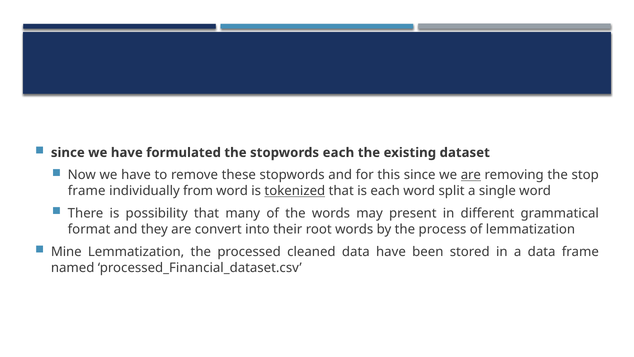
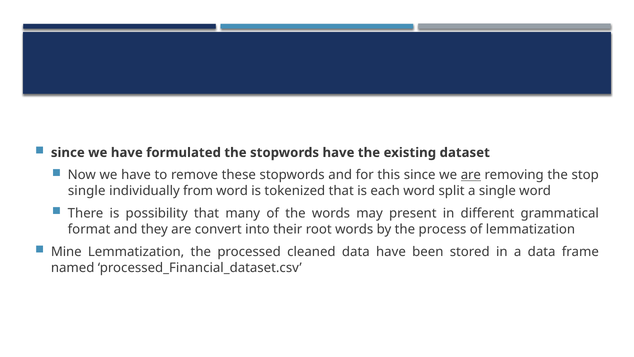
stopwords each: each -> have
frame at (87, 191): frame -> single
tokenized underline: present -> none
